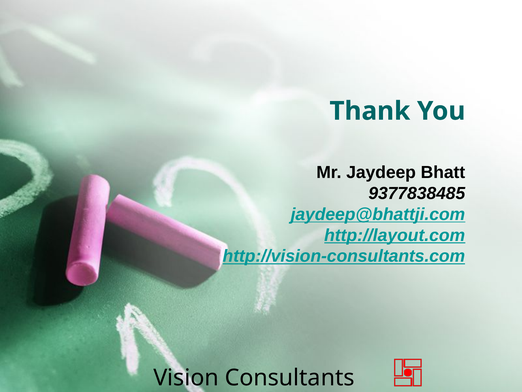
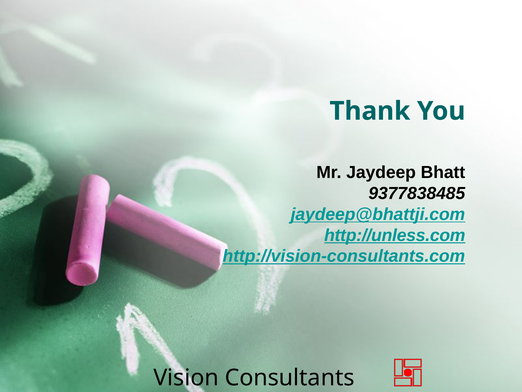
http://layout.com: http://layout.com -> http://unless.com
